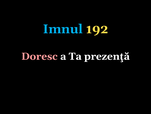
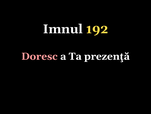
Imnul colour: light blue -> white
